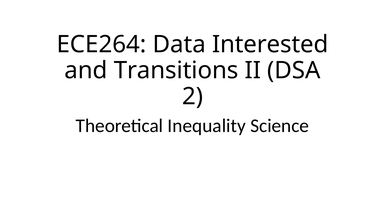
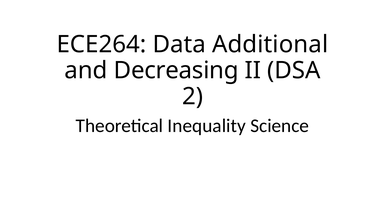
Interested: Interested -> Additional
Transitions: Transitions -> Decreasing
